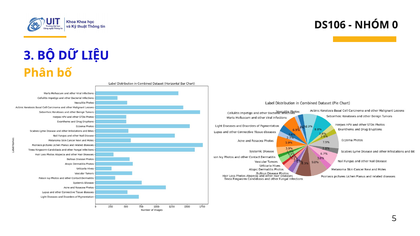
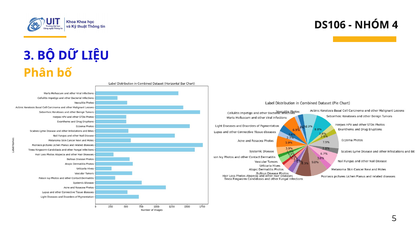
0: 0 -> 4
